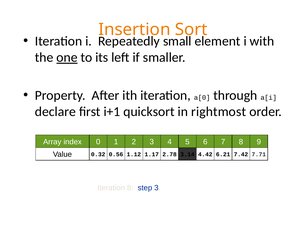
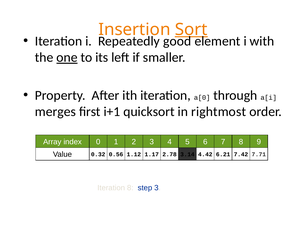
Sort underline: none -> present
small: small -> good
declare: declare -> merges
